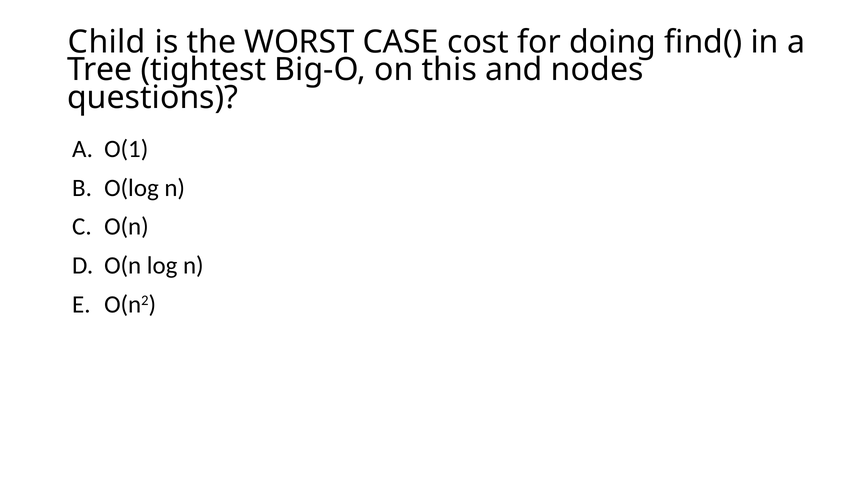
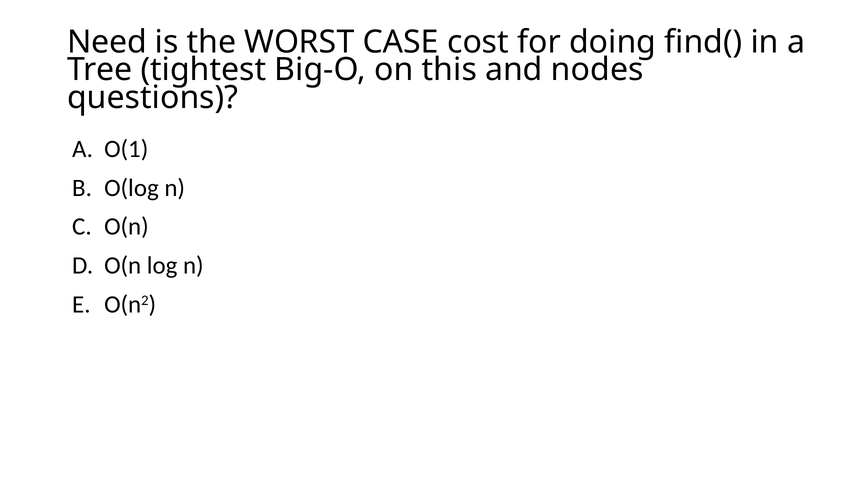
Child: Child -> Need
